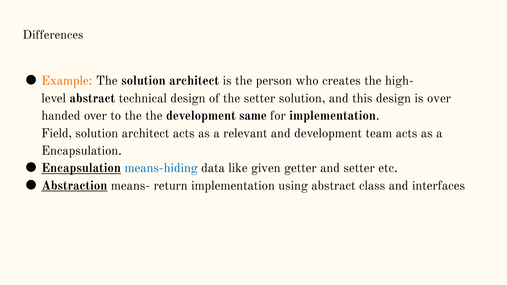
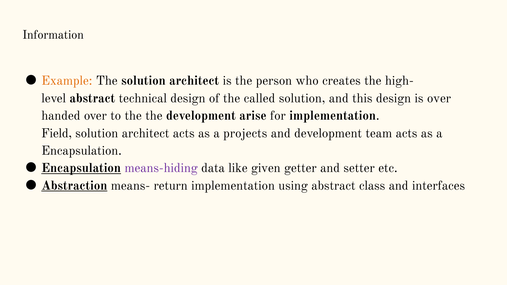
Differences: Differences -> Information
the setter: setter -> called
same: same -> arise
relevant: relevant -> projects
means-hiding colour: blue -> purple
